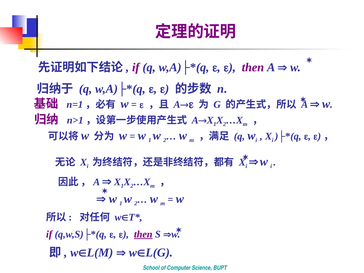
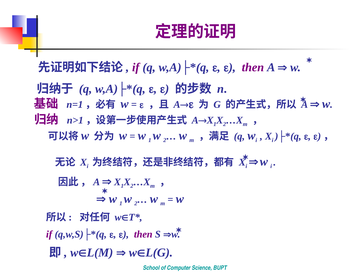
then at (143, 234) underline: present -> none
